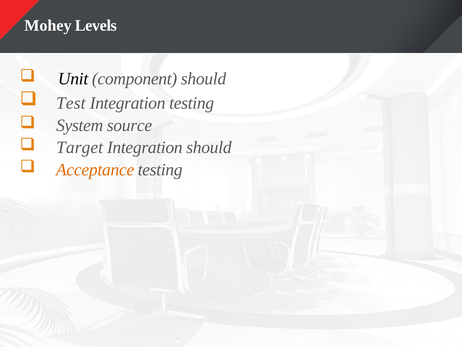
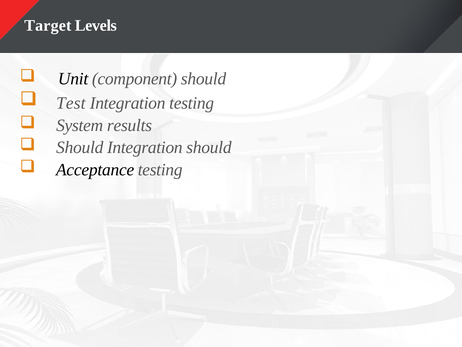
Mohey: Mohey -> Target
source: source -> results
Target at (80, 147): Target -> Should
Acceptance colour: orange -> black
